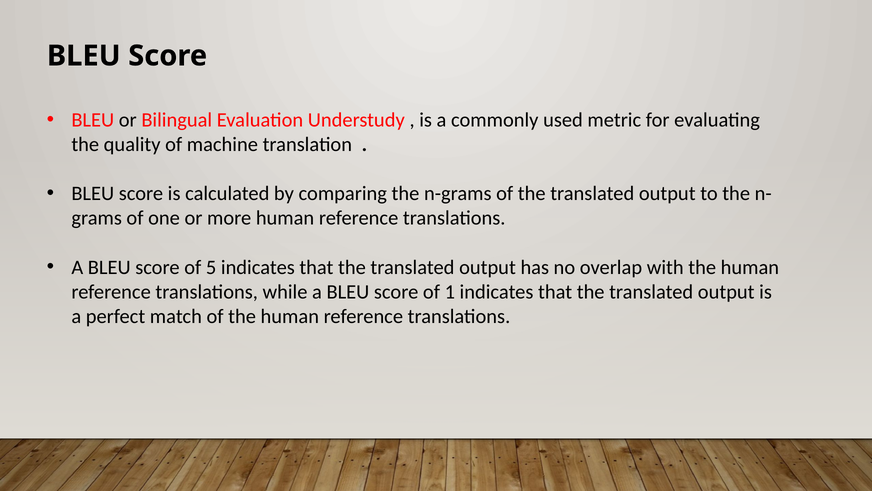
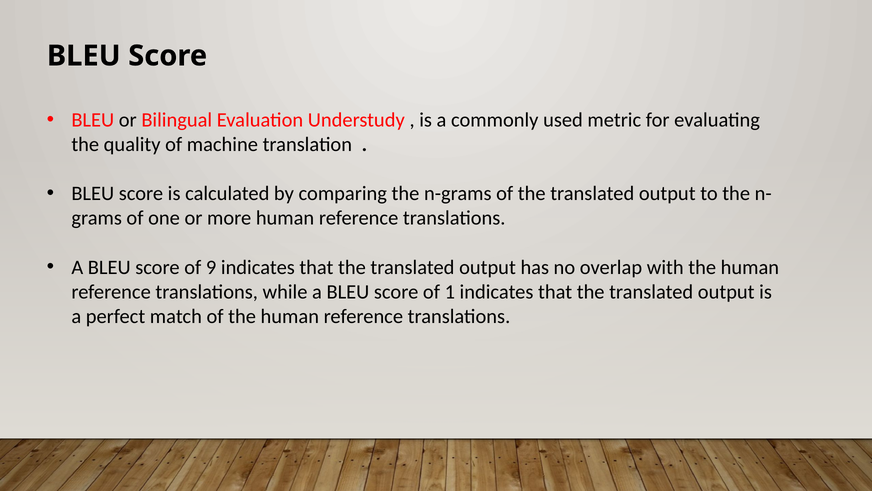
5: 5 -> 9
